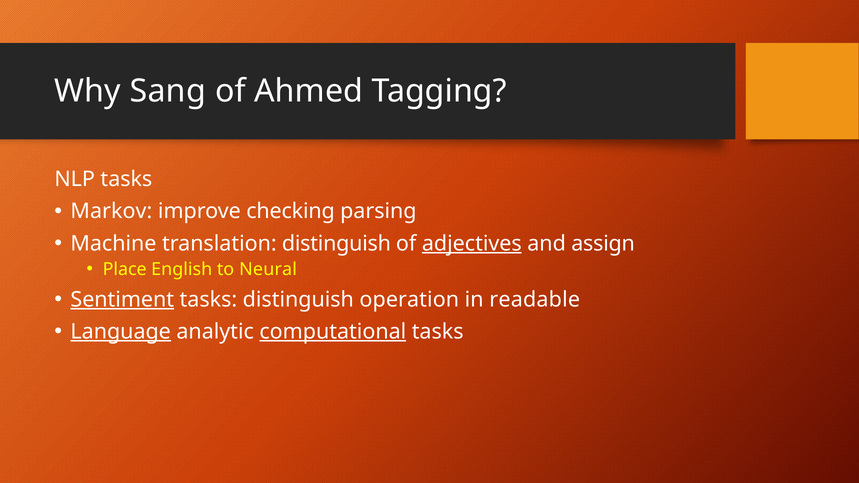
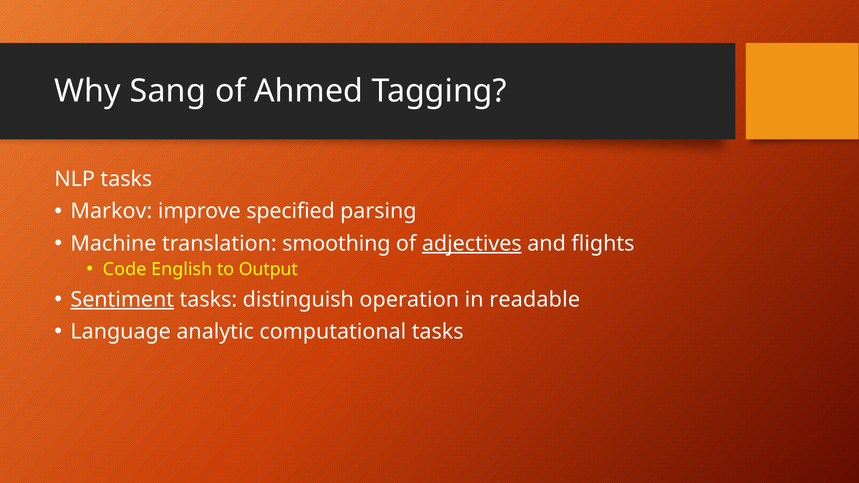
checking: checking -> specified
translation distinguish: distinguish -> smoothing
assign: assign -> flights
Place: Place -> Code
Neural: Neural -> Output
Language underline: present -> none
computational underline: present -> none
